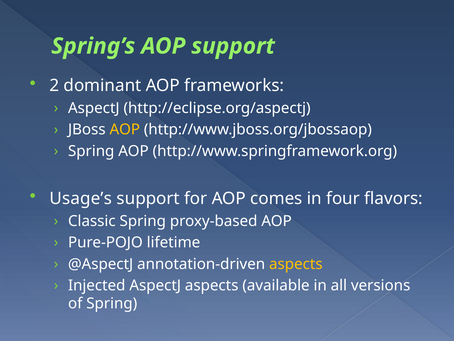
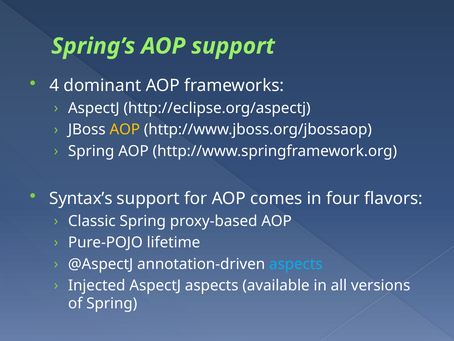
2: 2 -> 4
Usage’s: Usage’s -> Syntax’s
aspects at (296, 264) colour: yellow -> light blue
